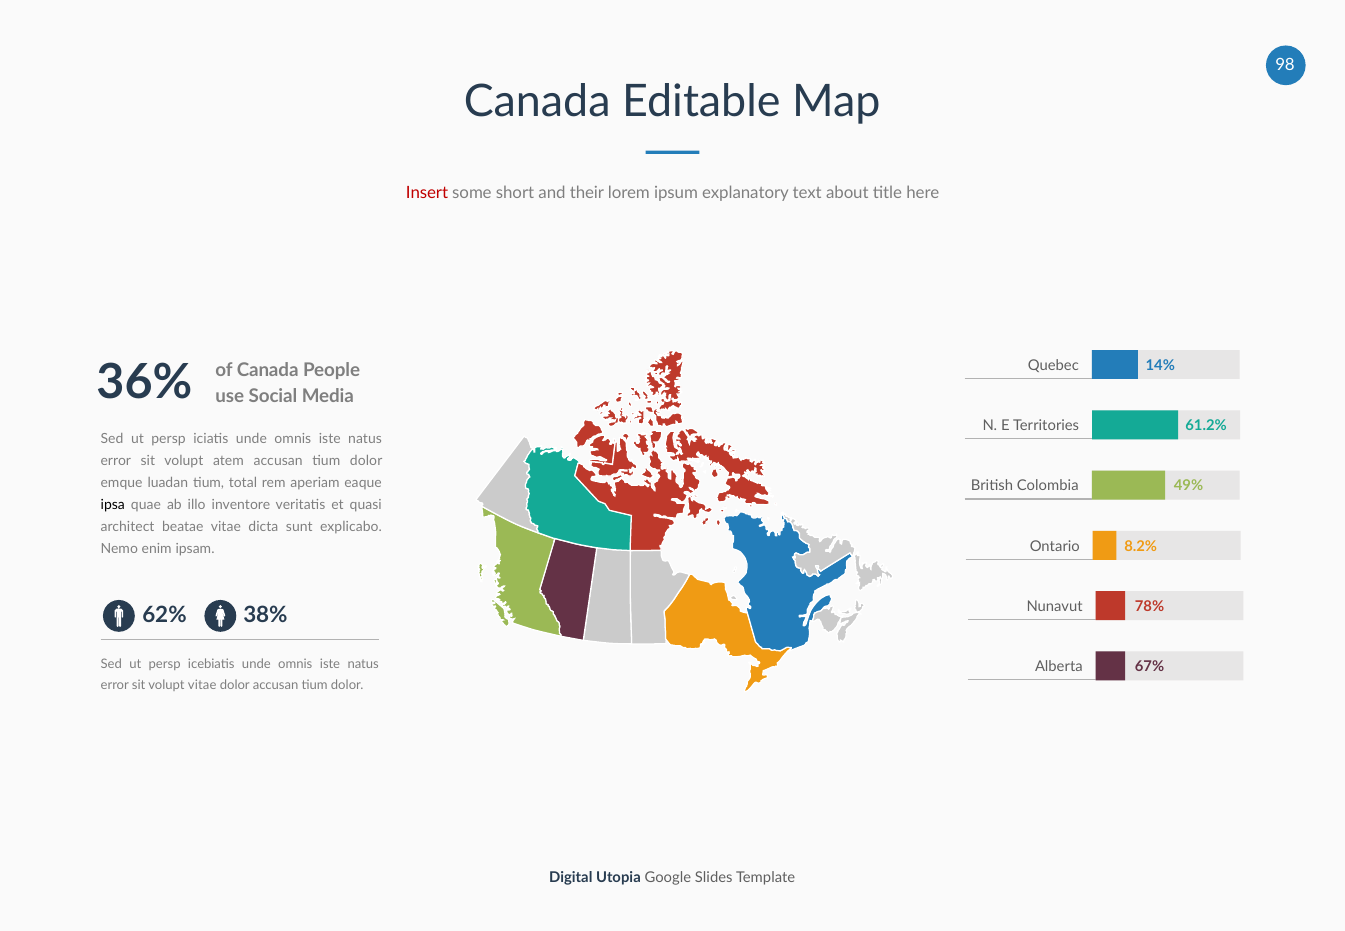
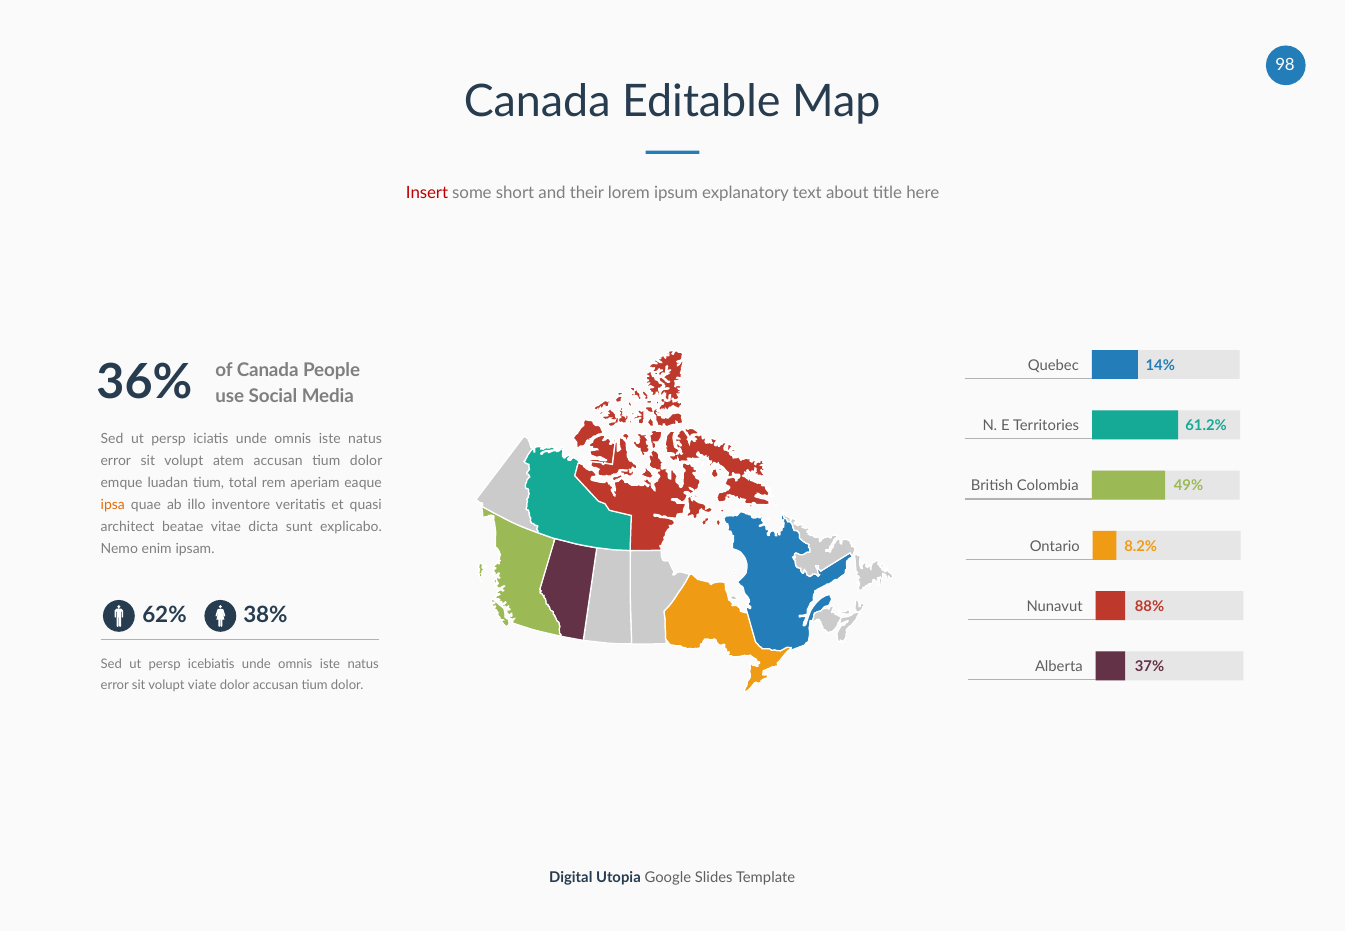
ipsa colour: black -> orange
78%: 78% -> 88%
67%: 67% -> 37%
volupt vitae: vitae -> viate
